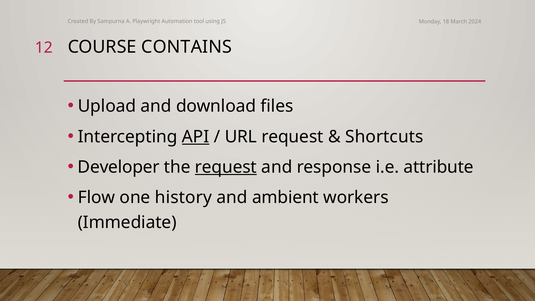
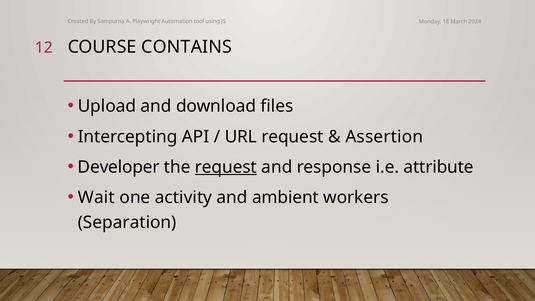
API underline: present -> none
Shortcuts: Shortcuts -> Assertion
Flow: Flow -> Wait
history: history -> activity
Immediate: Immediate -> Separation
